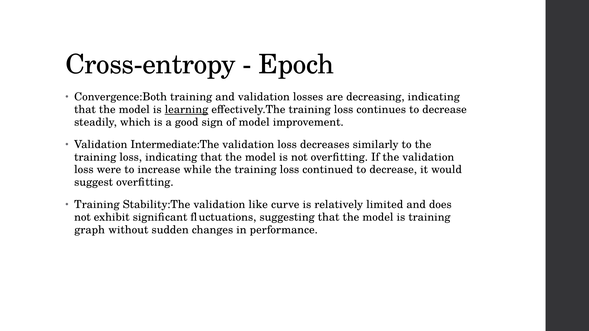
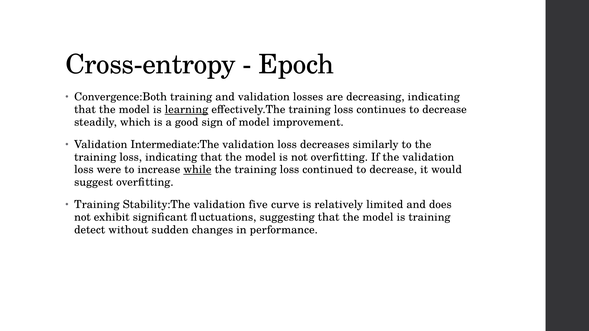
while underline: none -> present
like: like -> five
graph: graph -> detect
